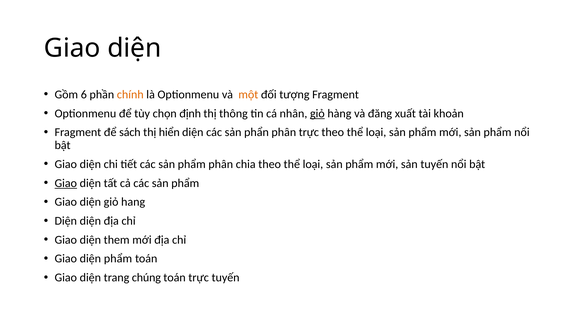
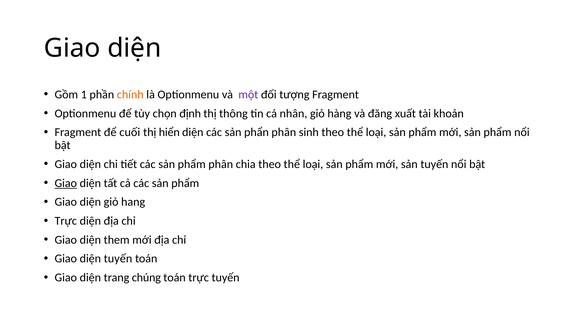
6: 6 -> 1
một colour: orange -> purple
giỏ at (317, 114) underline: present -> none
sách: sách -> cuối
phân trực: trực -> sinh
Diện at (66, 221): Diện -> Trực
diện phẩm: phẩm -> tuyến
